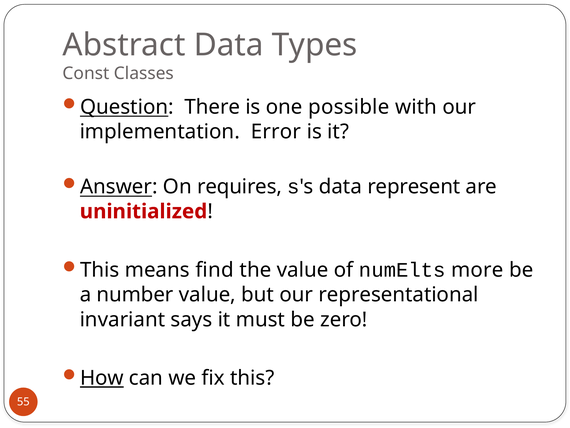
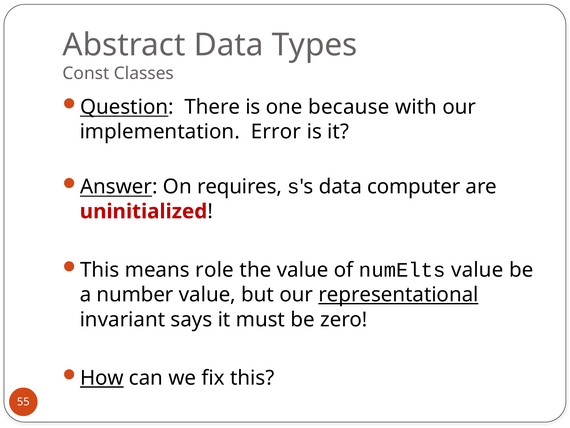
possible: possible -> because
represent: represent -> computer
find: find -> role
numElts more: more -> value
representational underline: none -> present
